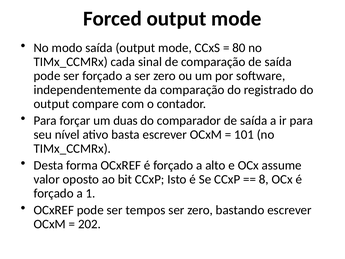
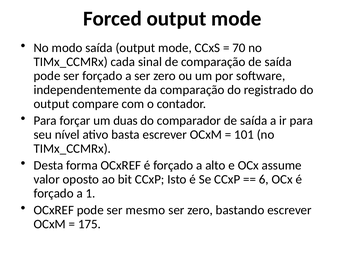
80: 80 -> 70
8: 8 -> 6
tempos: tempos -> mesmo
202: 202 -> 175
